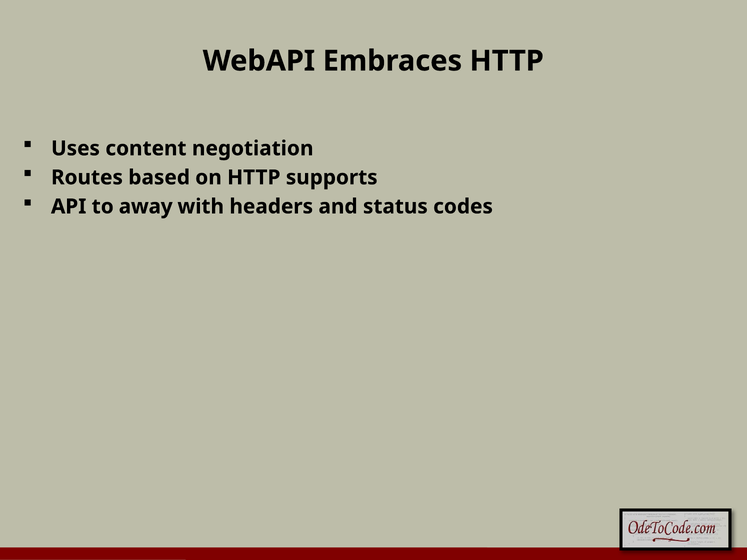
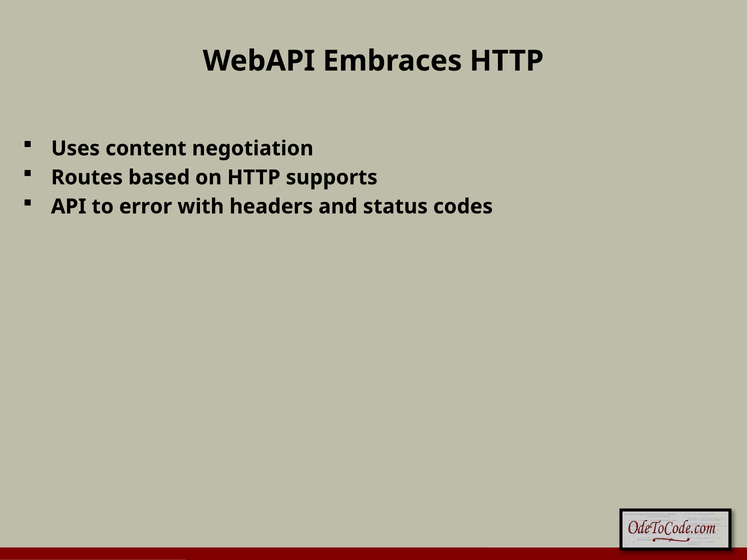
away: away -> error
